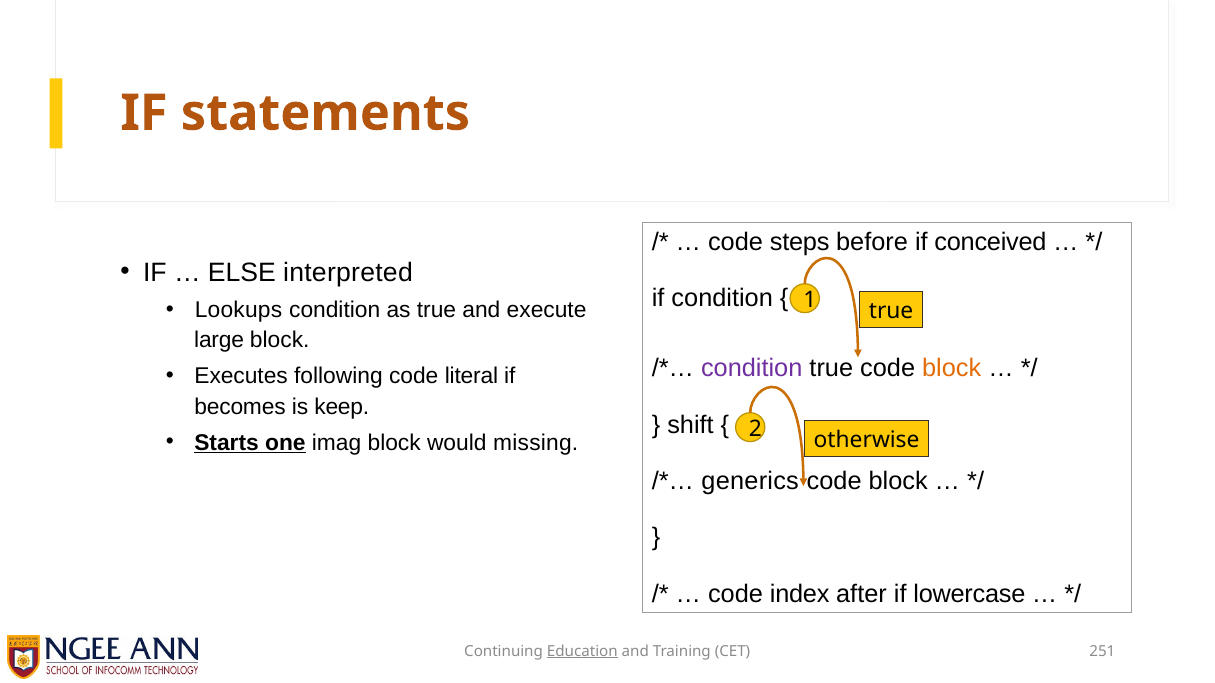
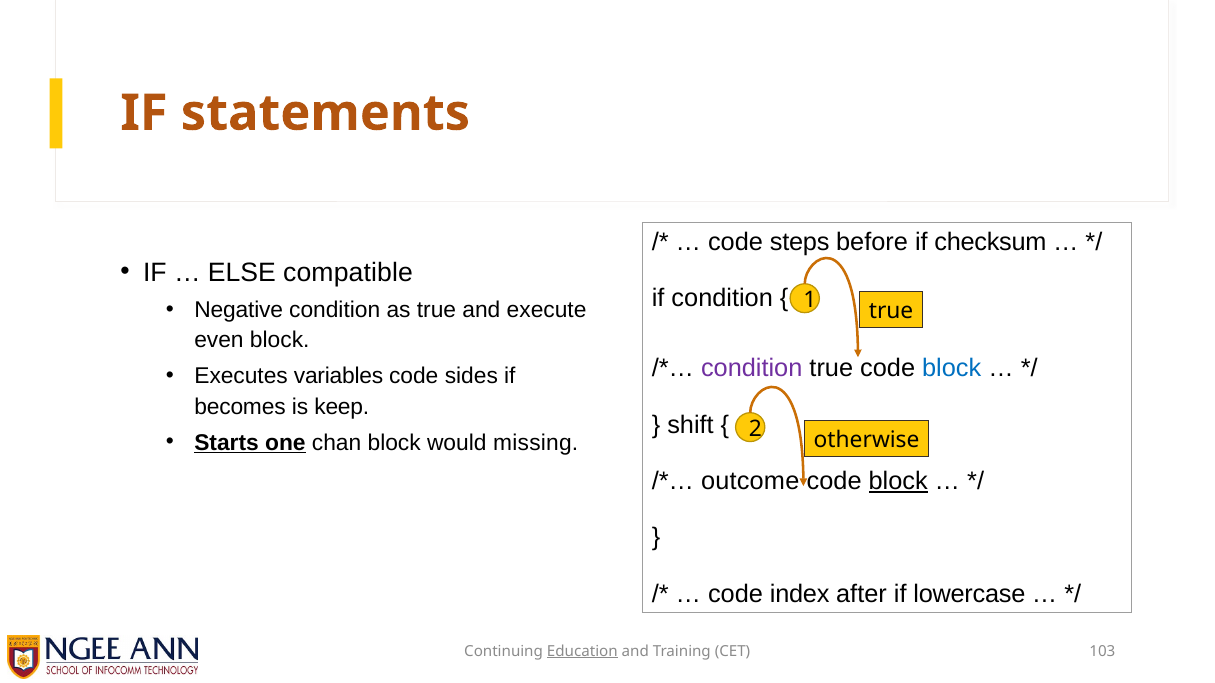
conceived: conceived -> checksum
interpreted: interpreted -> compatible
Lookups: Lookups -> Negative
large: large -> even
block at (952, 368) colour: orange -> blue
following: following -> variables
literal: literal -> sides
imag: imag -> chan
generics: generics -> outcome
block at (898, 481) underline: none -> present
251: 251 -> 103
